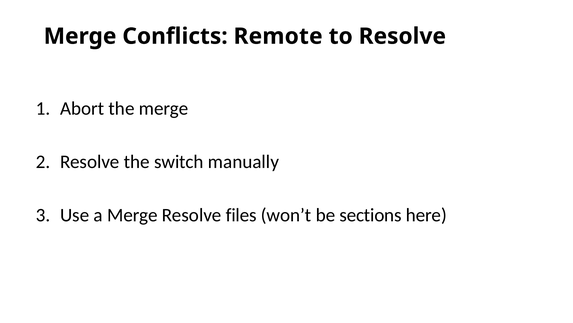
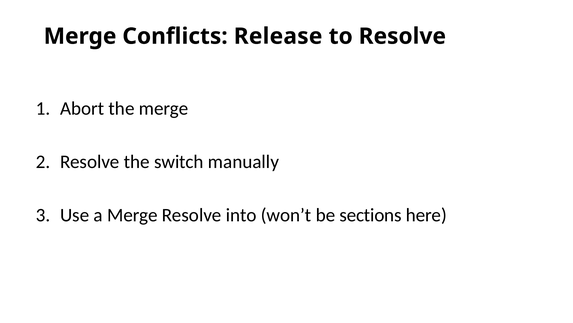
Remote: Remote -> Release
files: files -> into
